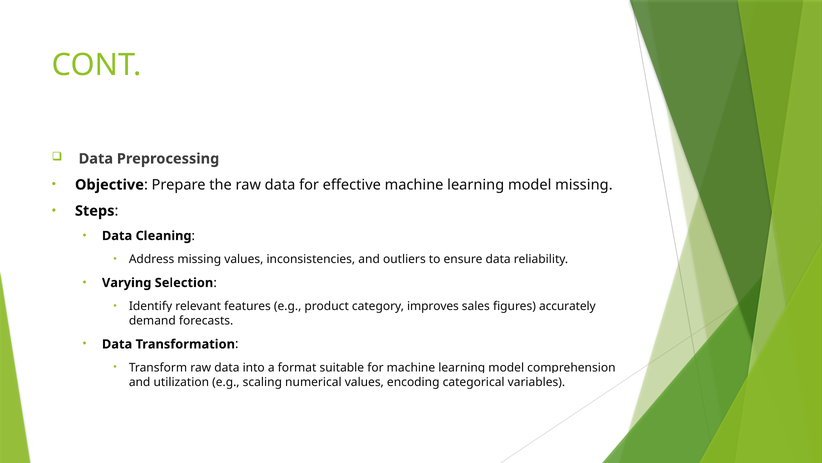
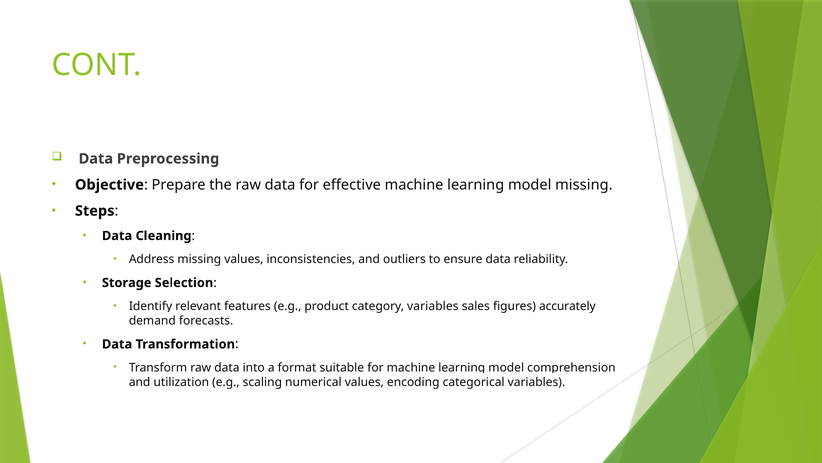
Varying: Varying -> Storage
category improves: improves -> variables
